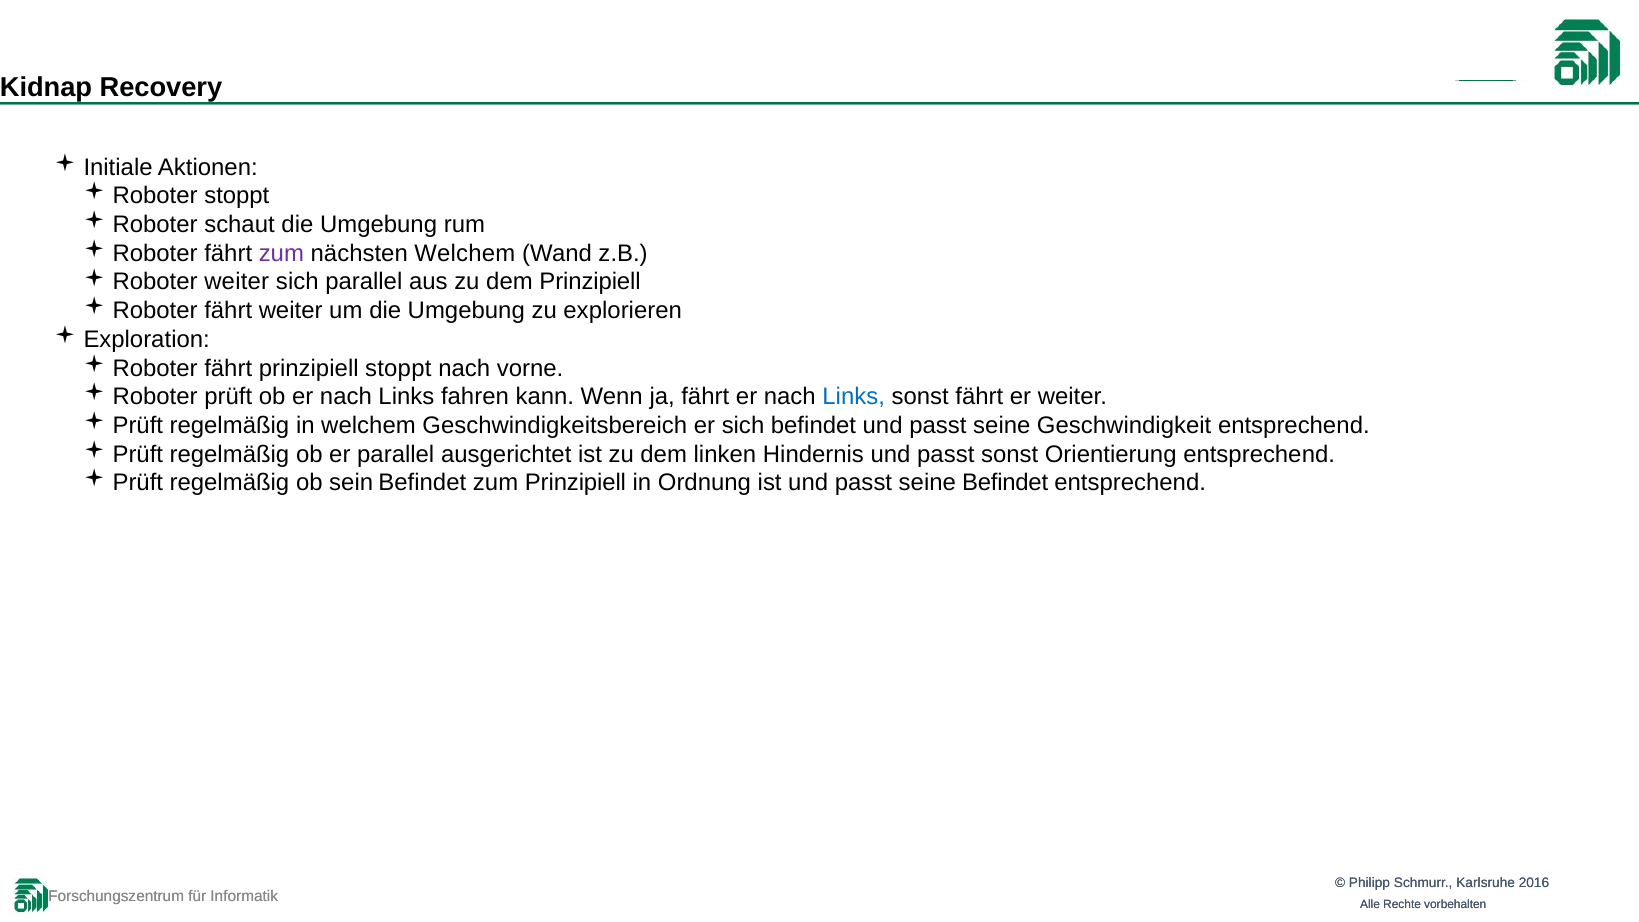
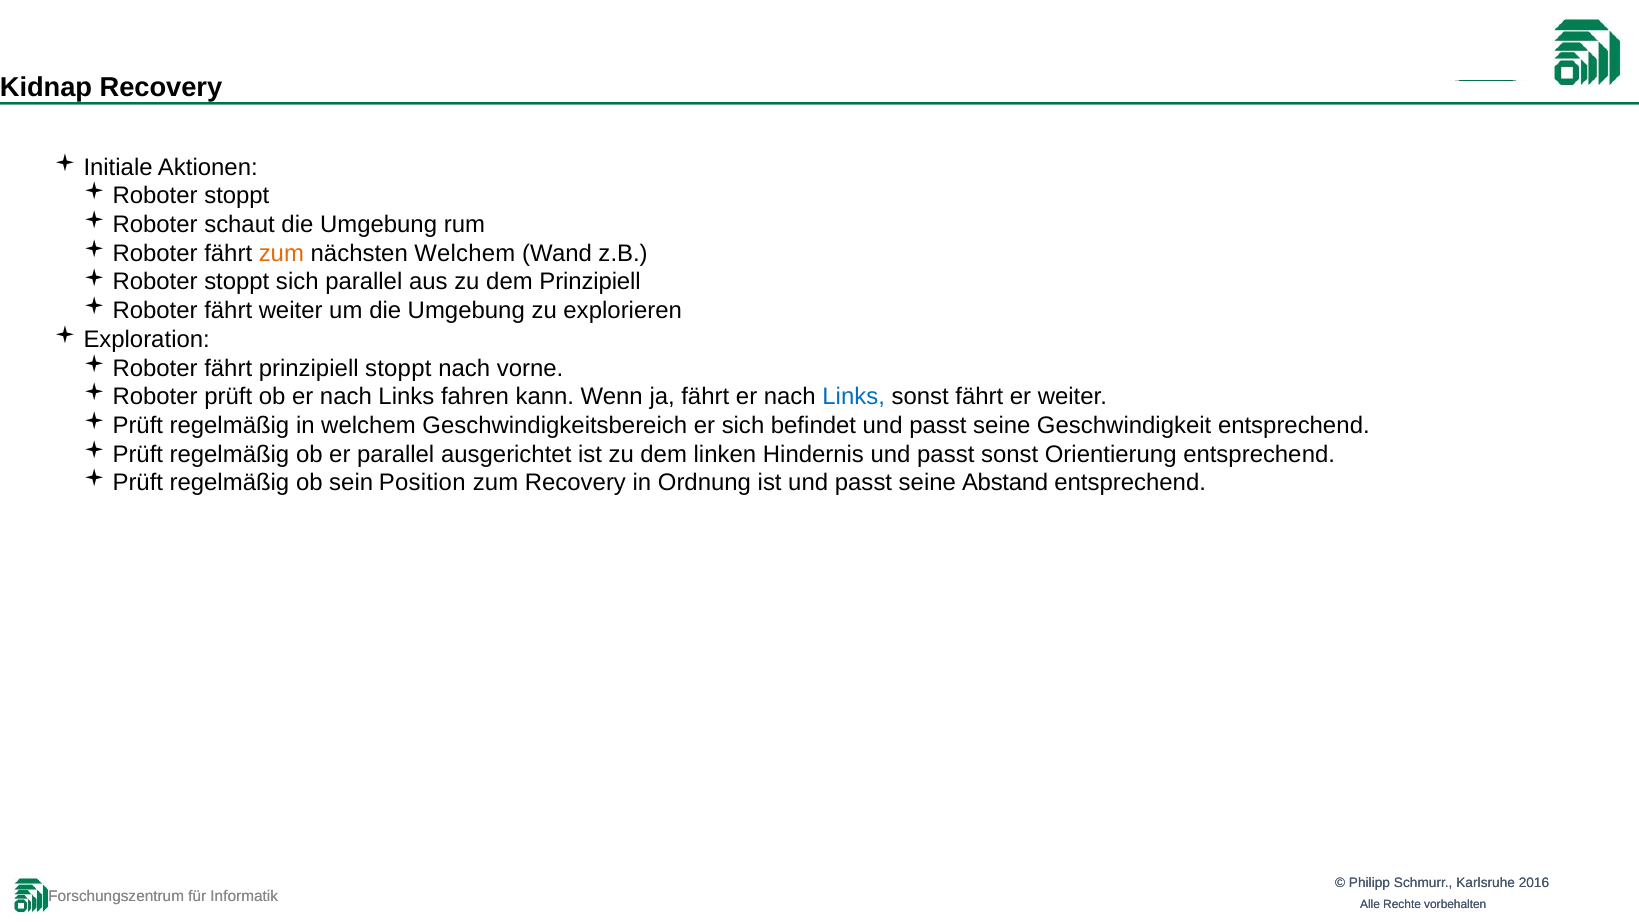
zum at (281, 253) colour: purple -> orange
weiter at (237, 282): weiter -> stoppt
sein Befindet: Befindet -> Position
zum Prinzipiell: Prinzipiell -> Recovery
seine Befindet: Befindet -> Abstand
